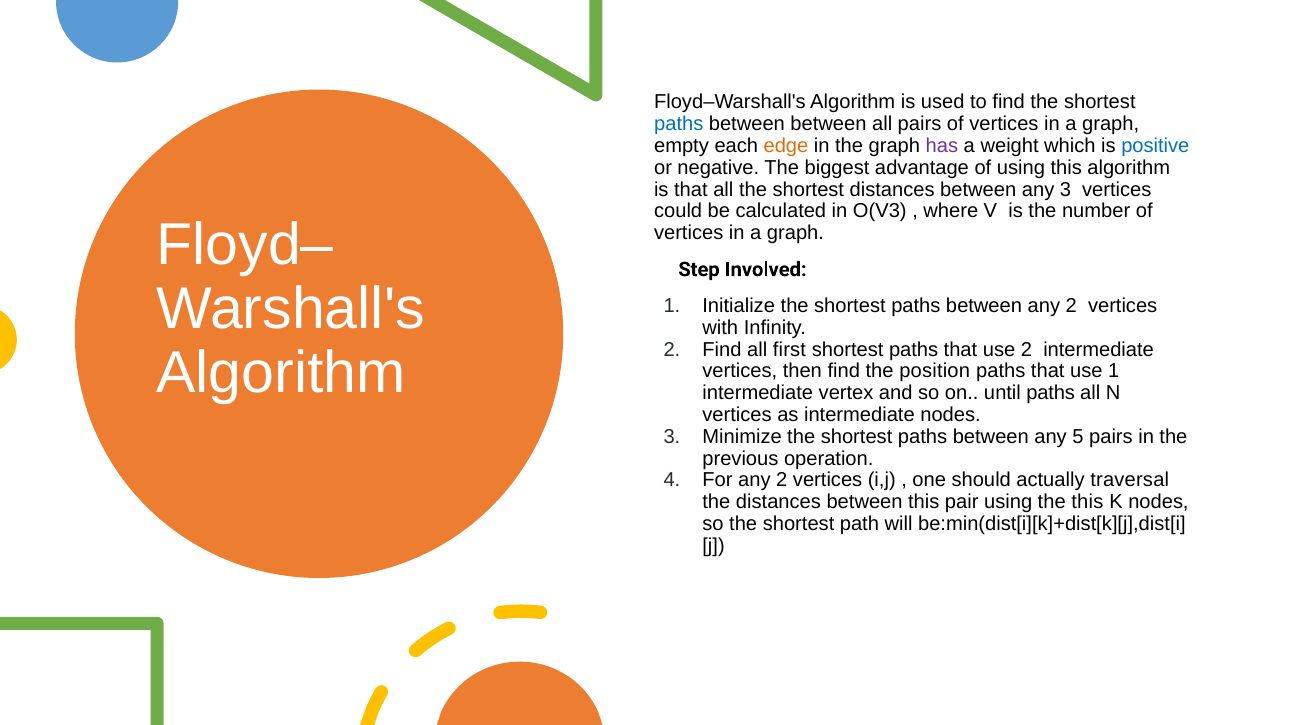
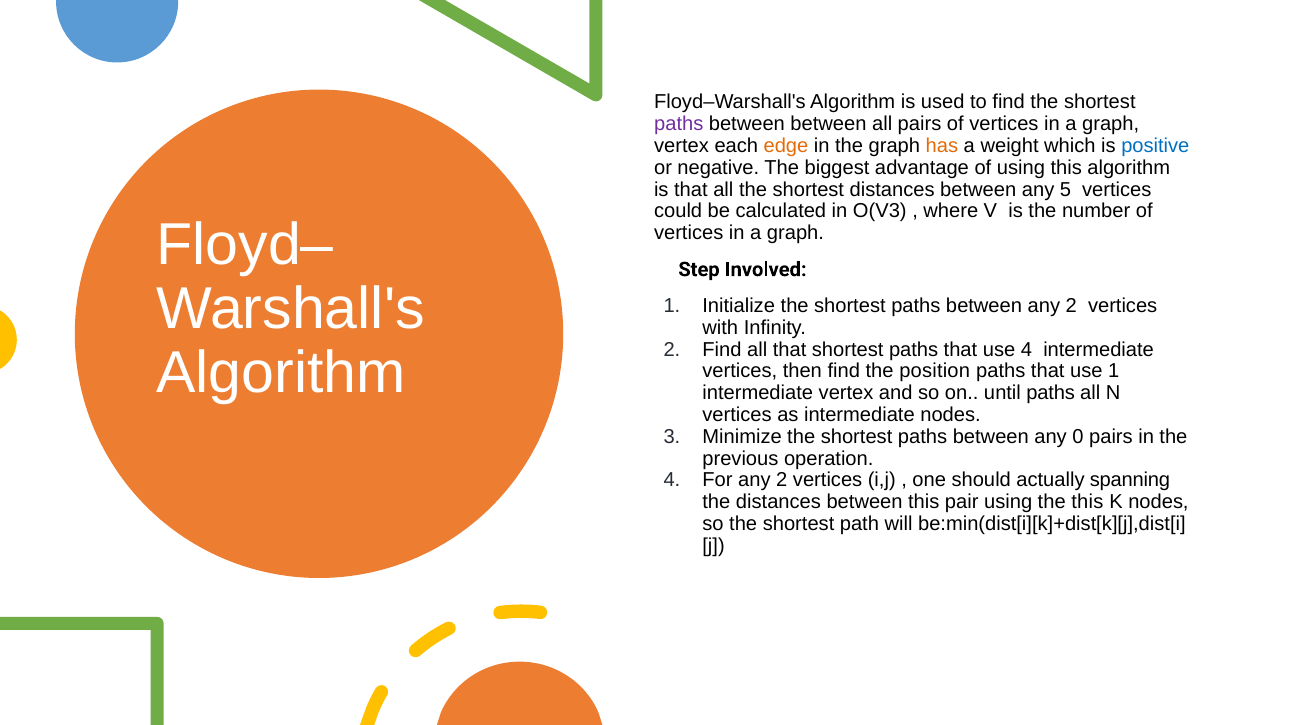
paths at (679, 124) colour: blue -> purple
empty at (681, 146): empty -> vertex
has colour: purple -> orange
any 3: 3 -> 5
all first: first -> that
use 2: 2 -> 4
5: 5 -> 0
traversal: traversal -> spanning
